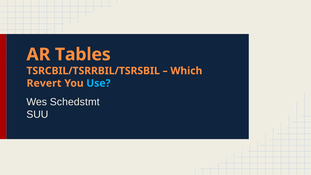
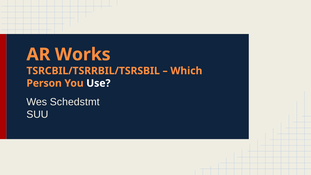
Tables: Tables -> Works
Revert: Revert -> Person
Use colour: light blue -> white
